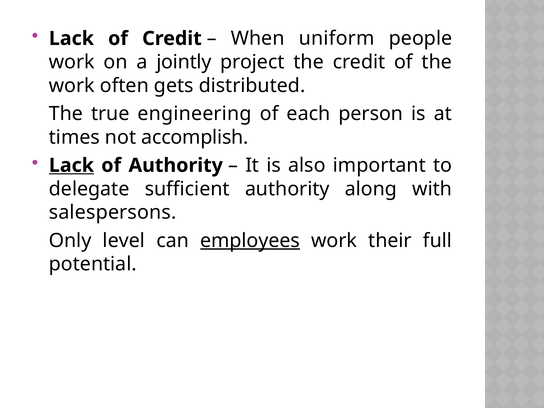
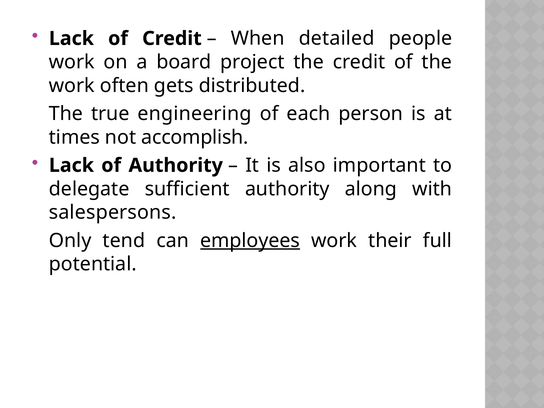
uniform: uniform -> detailed
jointly: jointly -> board
Lack at (71, 165) underline: present -> none
level: level -> tend
